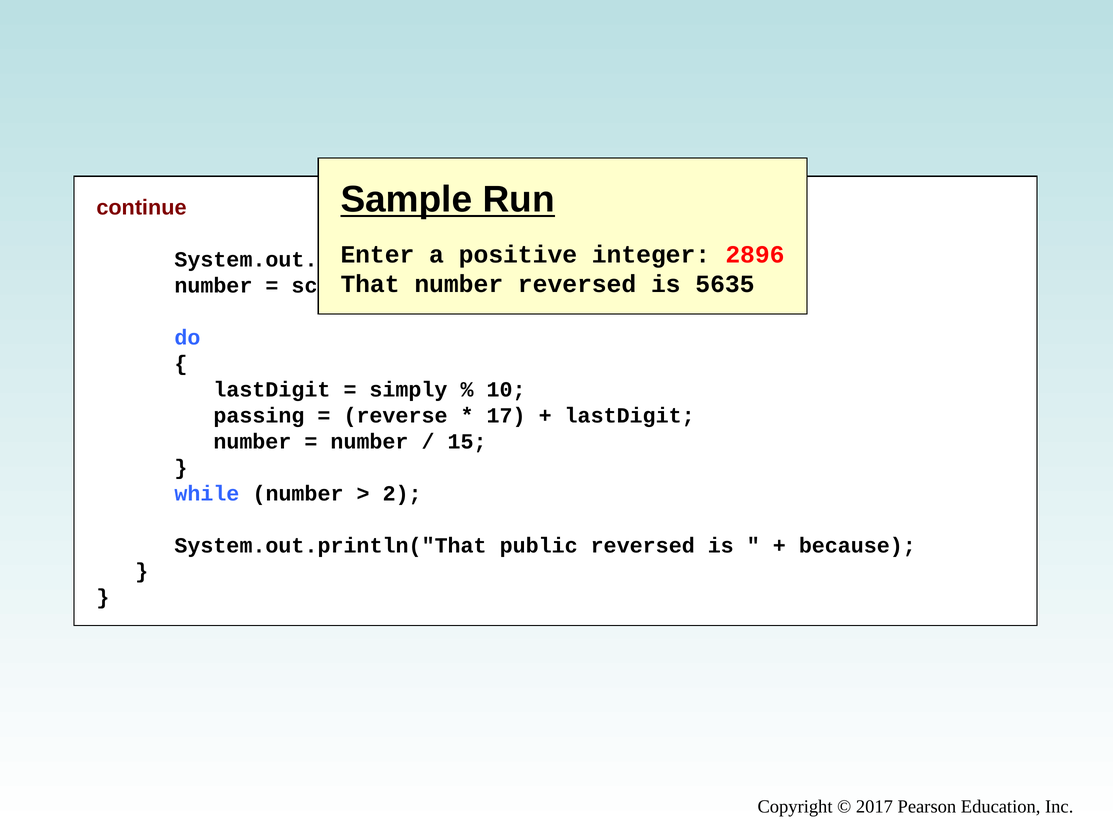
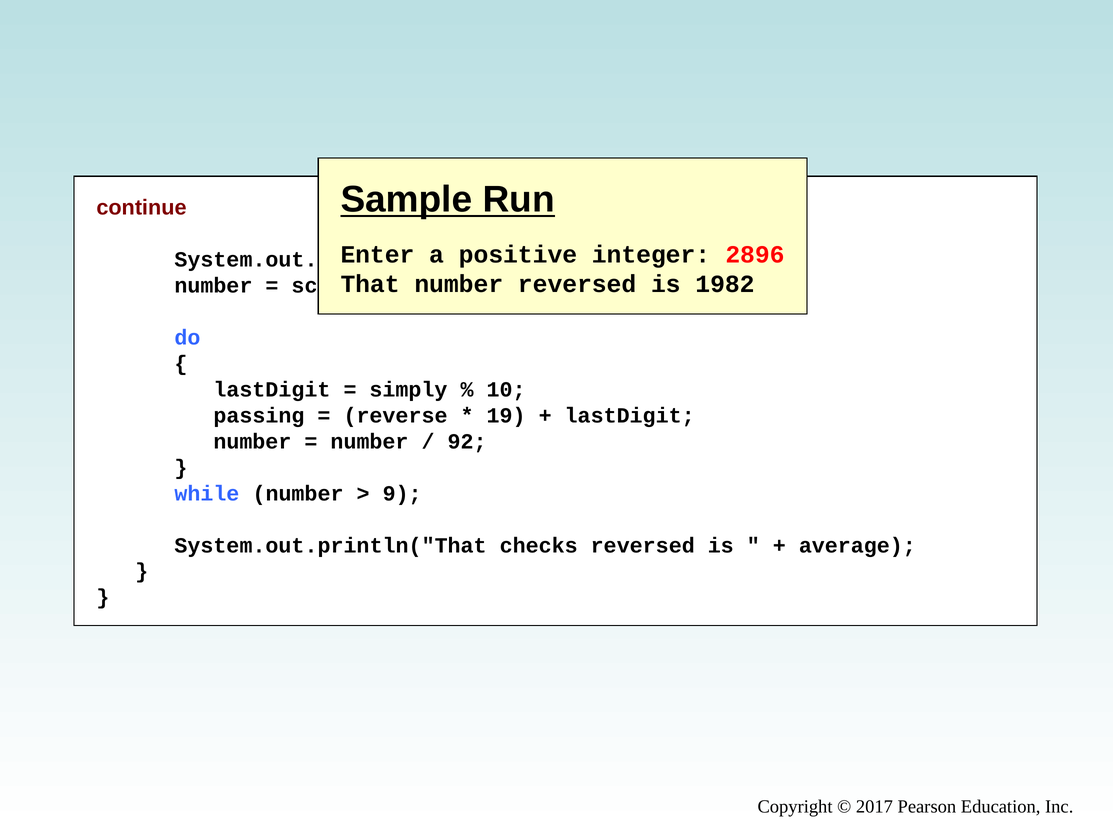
5635: 5635 -> 1982
17: 17 -> 19
15: 15 -> 92
2: 2 -> 9
public: public -> checks
because: because -> average
